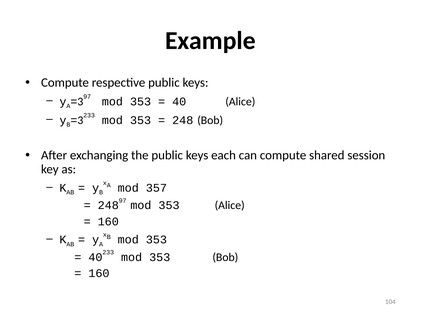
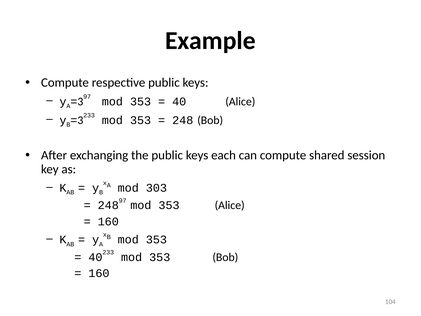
357: 357 -> 303
